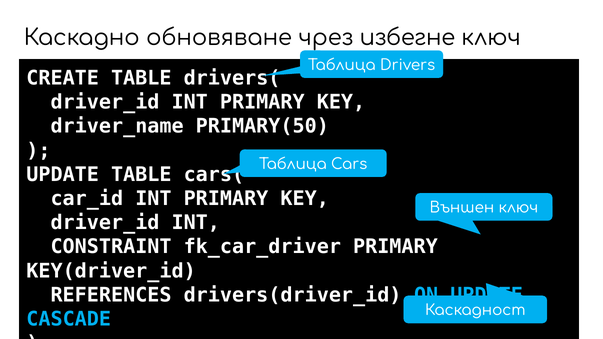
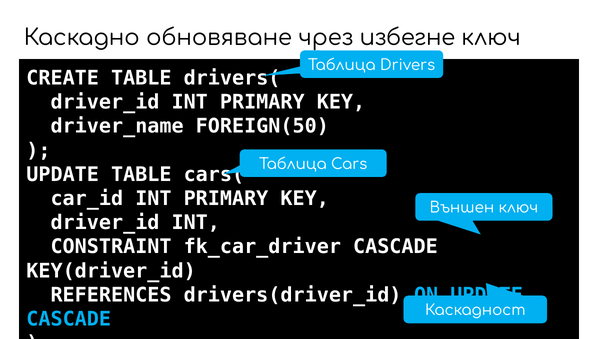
PRIMARY(50: PRIMARY(50 -> FOREIGN(50
fk_car_driver PRIMARY: PRIMARY -> CASCADE
